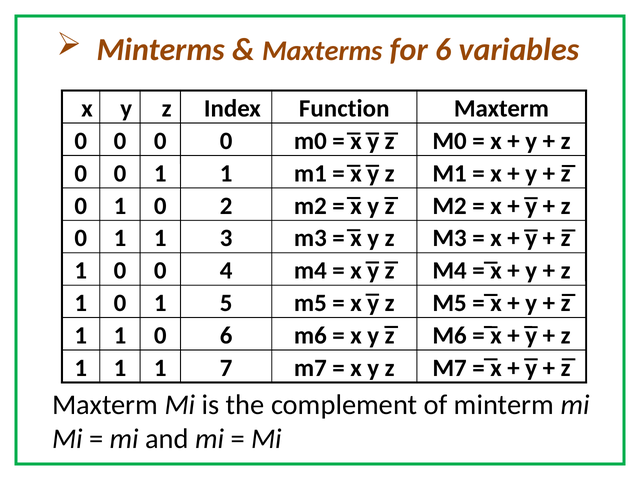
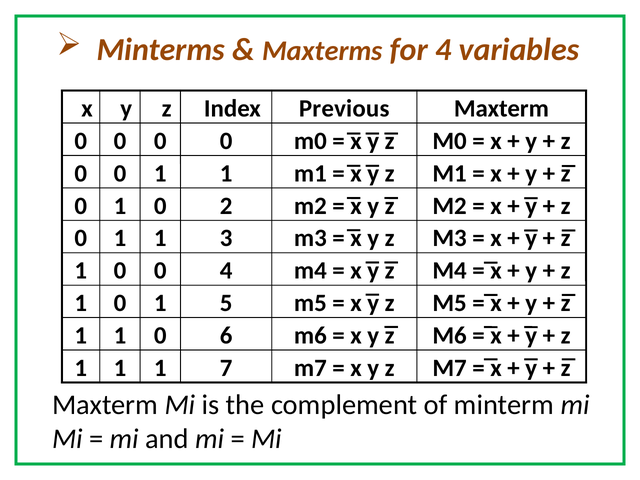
for 6: 6 -> 4
Function: Function -> Previous
